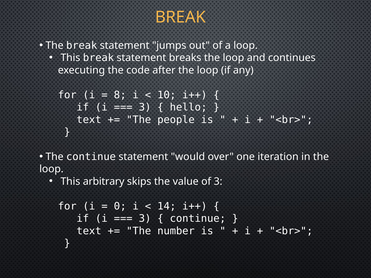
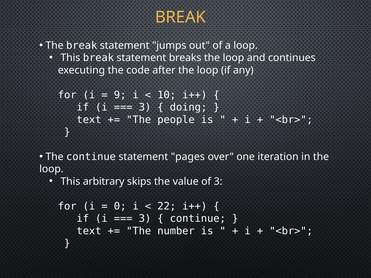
8: 8 -> 9
hello: hello -> doing
would: would -> pages
14: 14 -> 22
